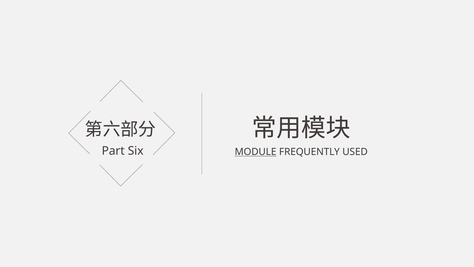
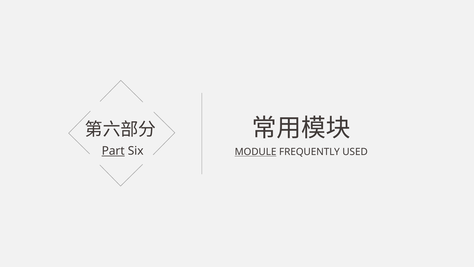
Part underline: none -> present
